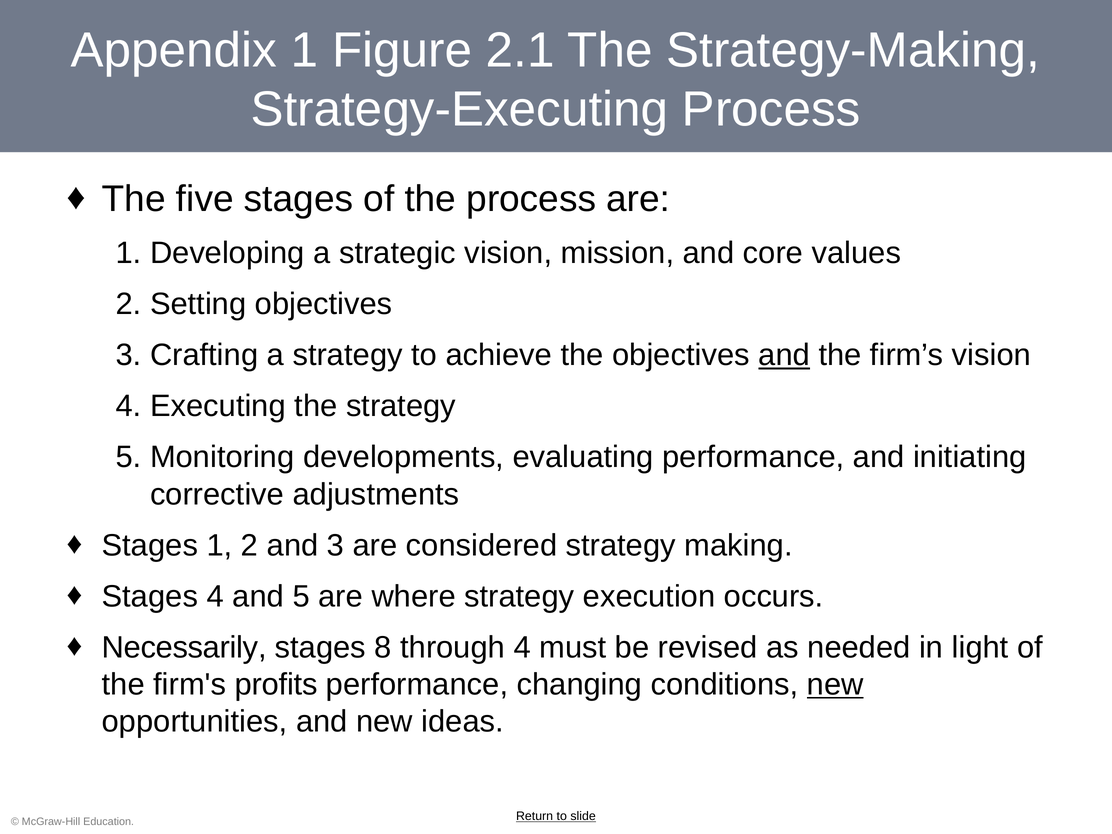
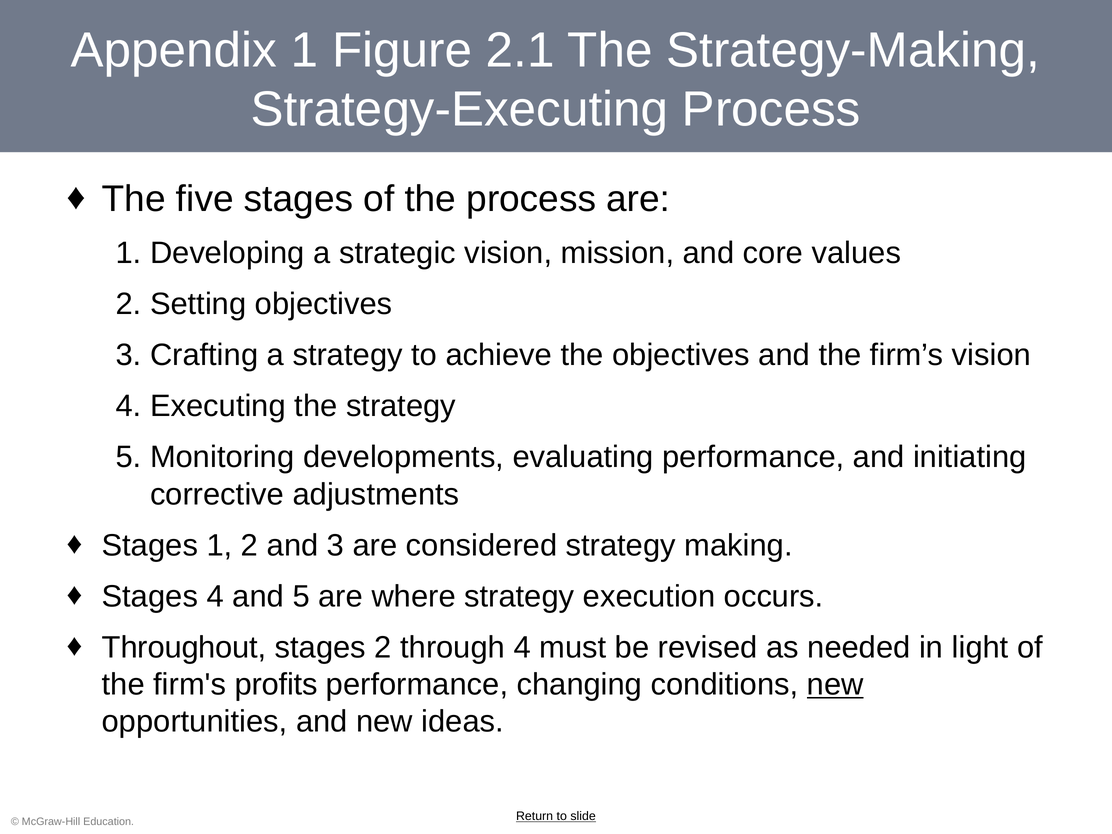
and at (784, 355) underline: present -> none
Necessarily: Necessarily -> Throughout
stages 8: 8 -> 2
